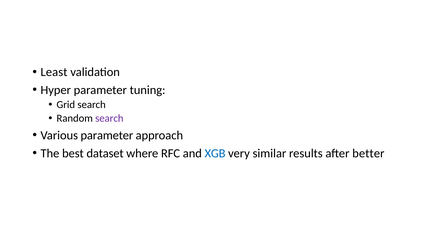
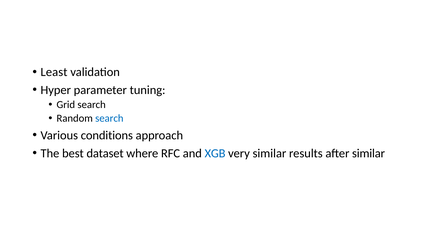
search at (109, 119) colour: purple -> blue
Various parameter: parameter -> conditions
after better: better -> similar
